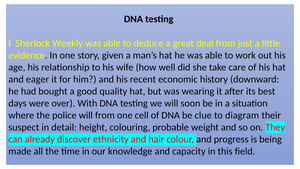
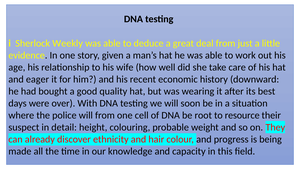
clue: clue -> root
diagram: diagram -> resource
